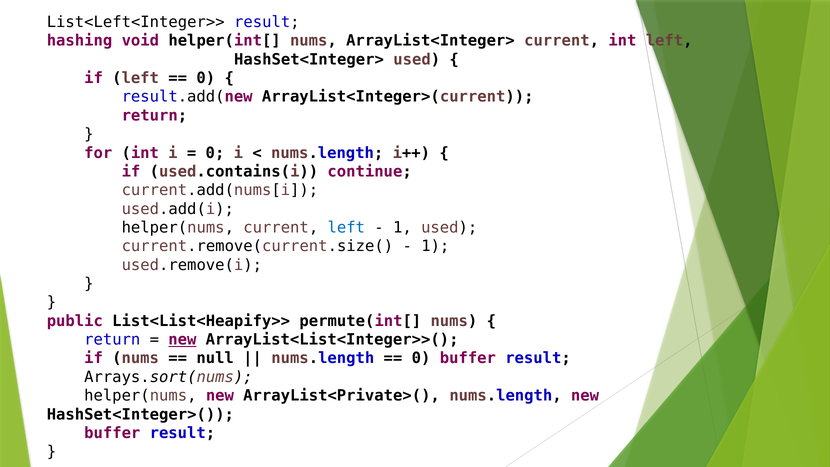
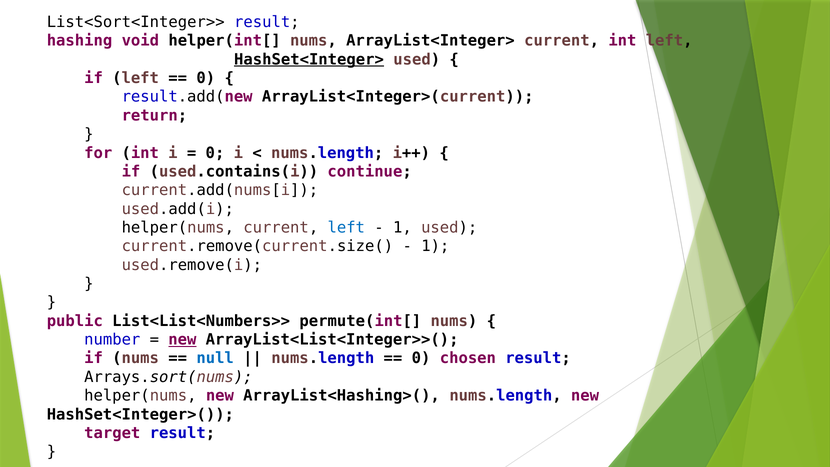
List<Left<Integer>>: List<Left<Integer>> -> List<Sort<Integer>>
HashSet<Integer> underline: none -> present
List<List<Heapify>>: List<List<Heapify>> -> List<List<Numbers>>
return at (112, 340): return -> number
null colour: black -> blue
0 buffer: buffer -> chosen
ArrayList<Private>(: ArrayList<Private>( -> ArrayList<Hashing>(
buffer at (112, 433): buffer -> target
